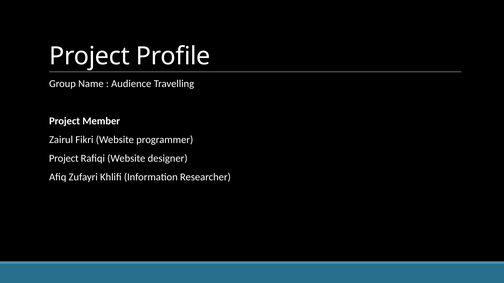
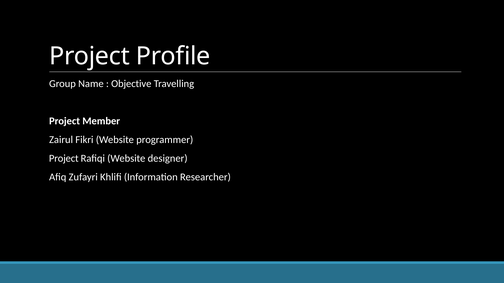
Audience: Audience -> Objective
